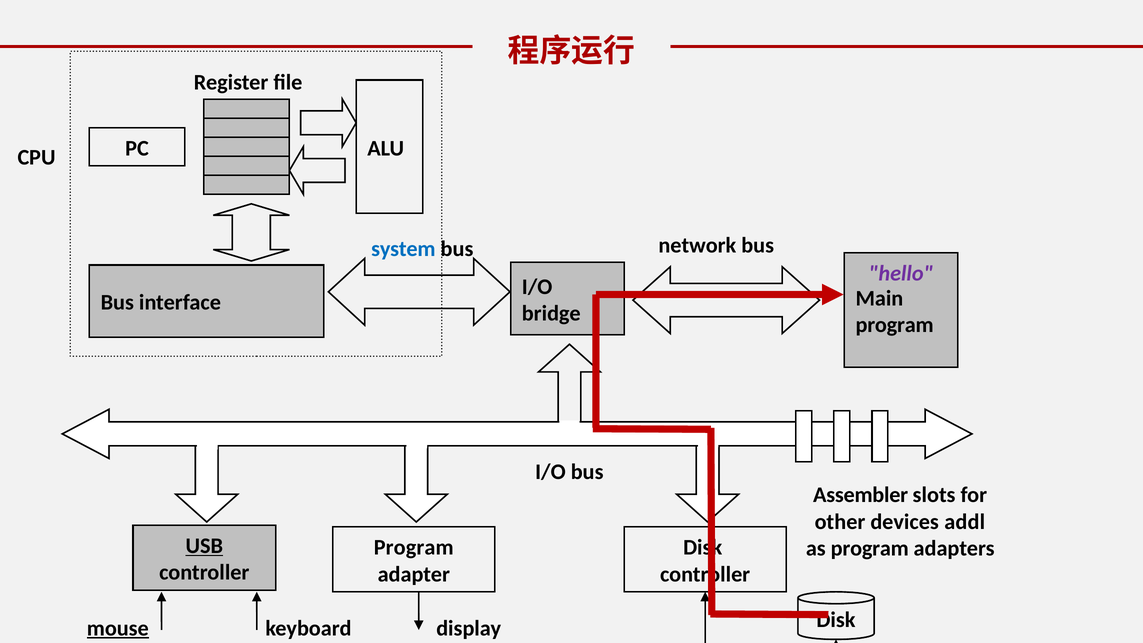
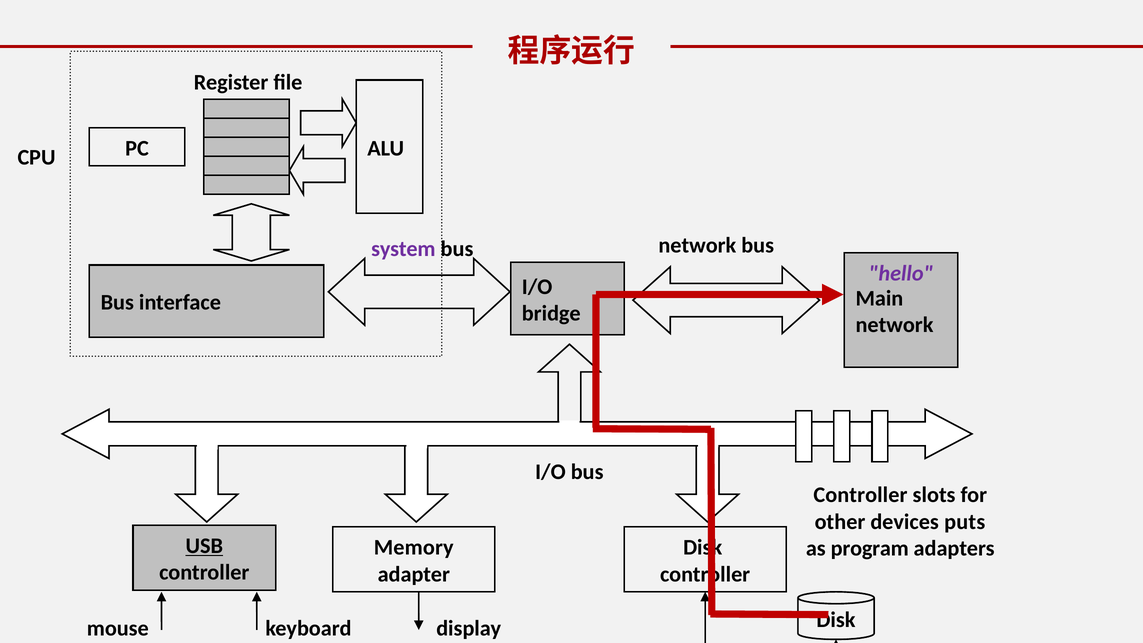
system colour: blue -> purple
program at (895, 325): program -> network
Assembler at (861, 495): Assembler -> Controller
addl: addl -> puts
Program at (414, 547): Program -> Memory
mouse underline: present -> none
